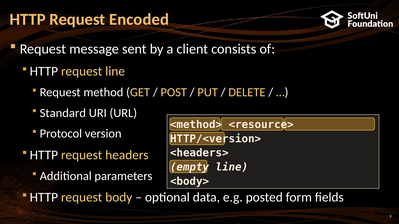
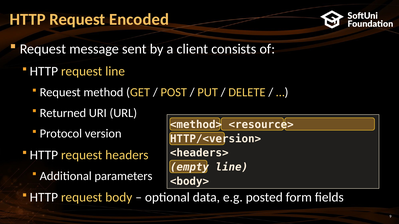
Standard: Standard -> Returned
